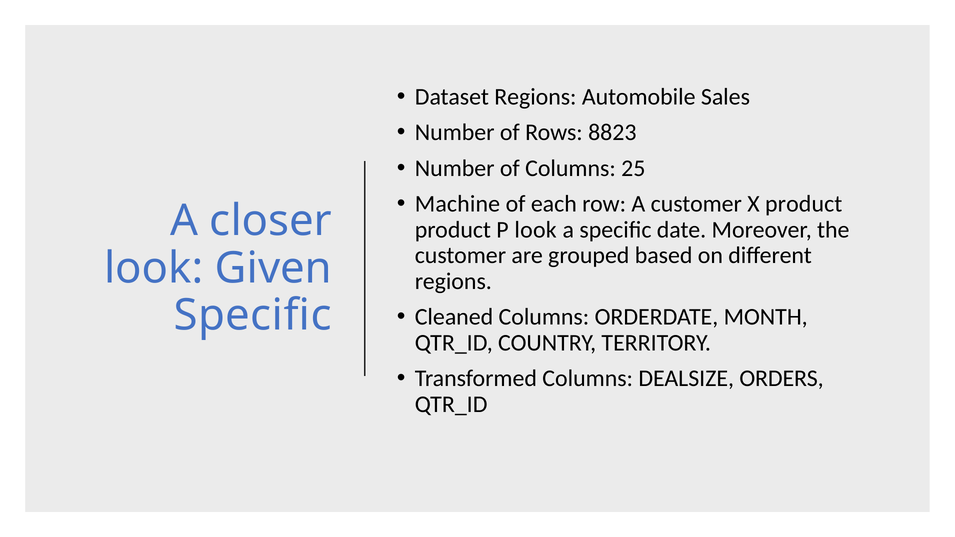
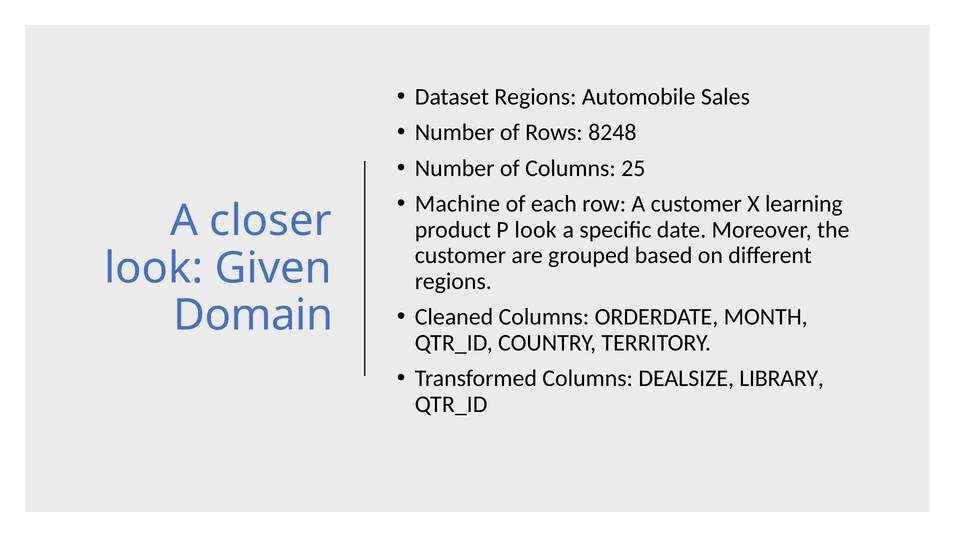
8823: 8823 -> 8248
X product: product -> learning
Specific at (253, 316): Specific -> Domain
ORDERS: ORDERS -> LIBRARY
